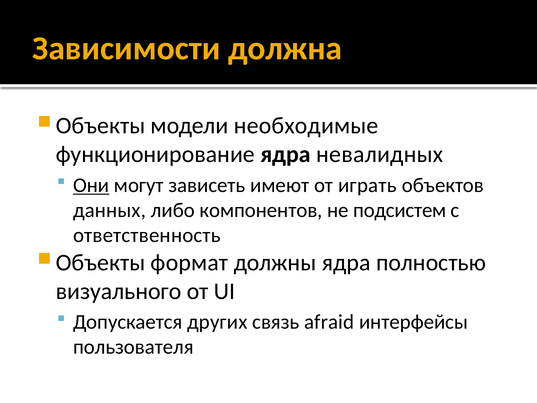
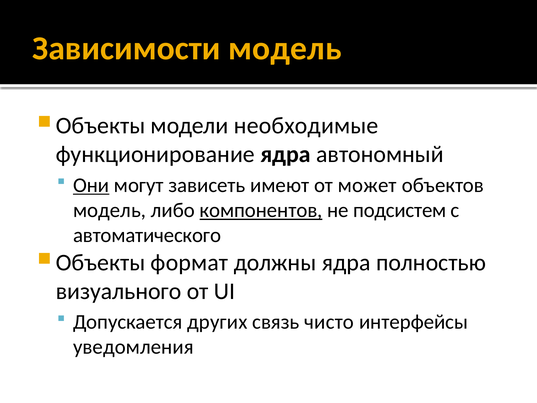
Зависимости должна: должна -> модель
невалидных: невалидных -> автономный
играть: играть -> может
данных at (109, 210): данных -> модель
компонентов underline: none -> present
ответственность: ответственность -> автоматического
afraid: afraid -> чисто
пользователя: пользователя -> уведомления
